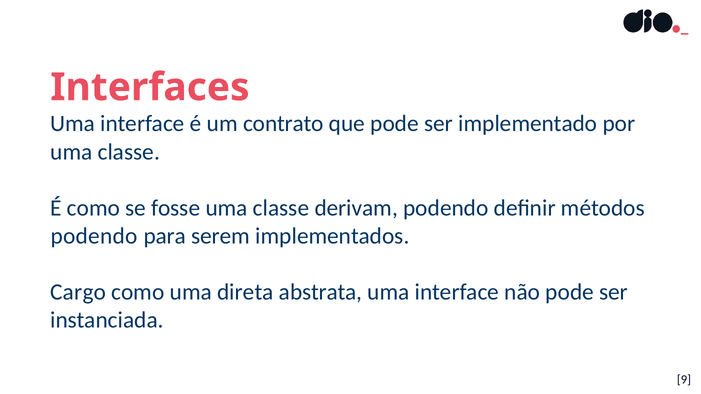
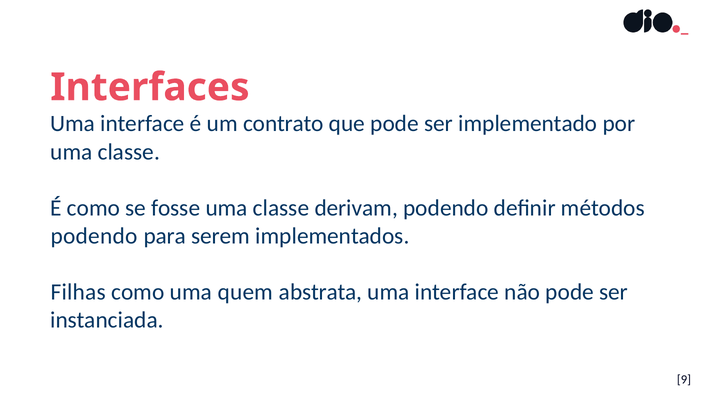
Cargo: Cargo -> Filhas
direta: direta -> quem
